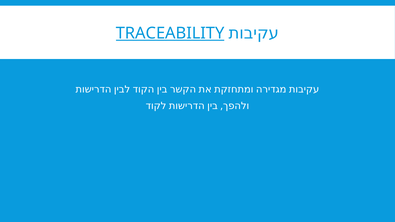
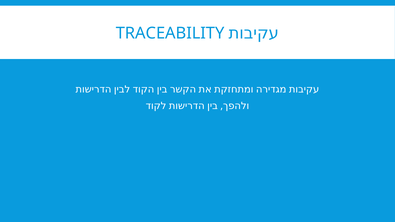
TRACEABILITY underline: present -> none
